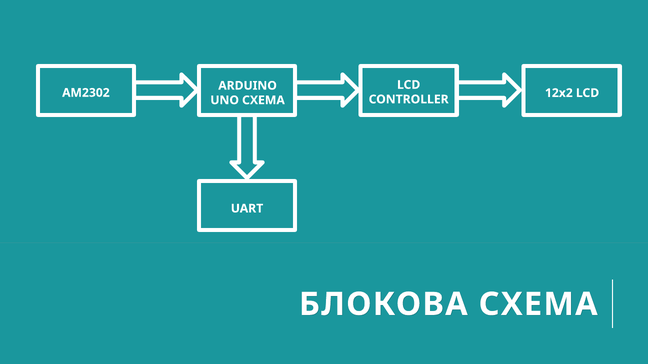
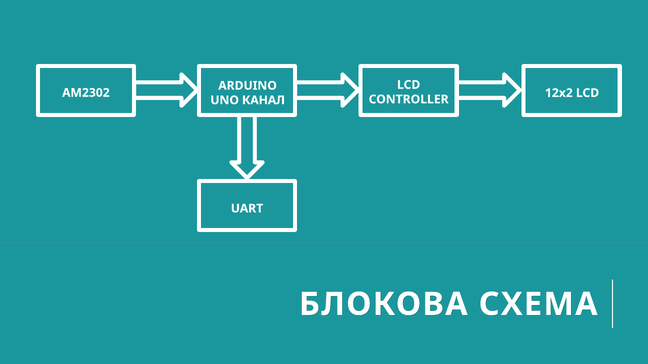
UNO СХЕМА: СХЕМА -> КАНАЛ
